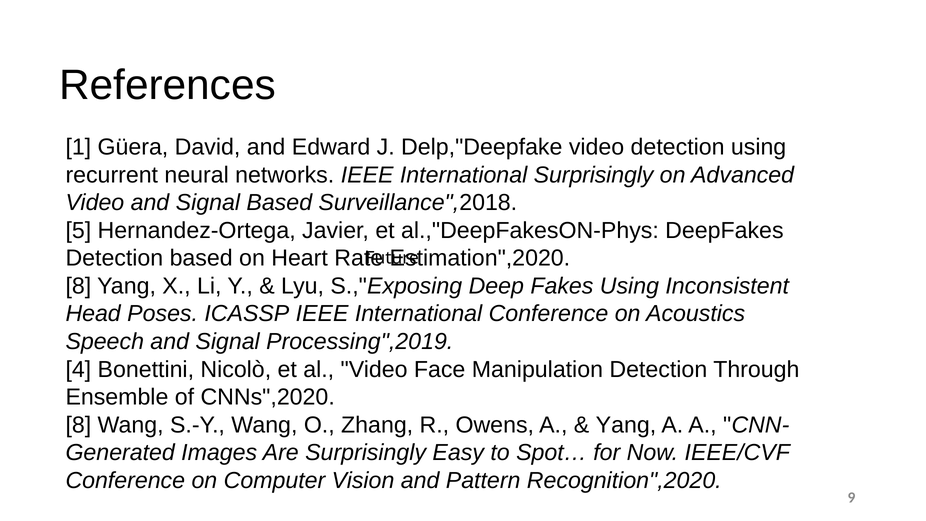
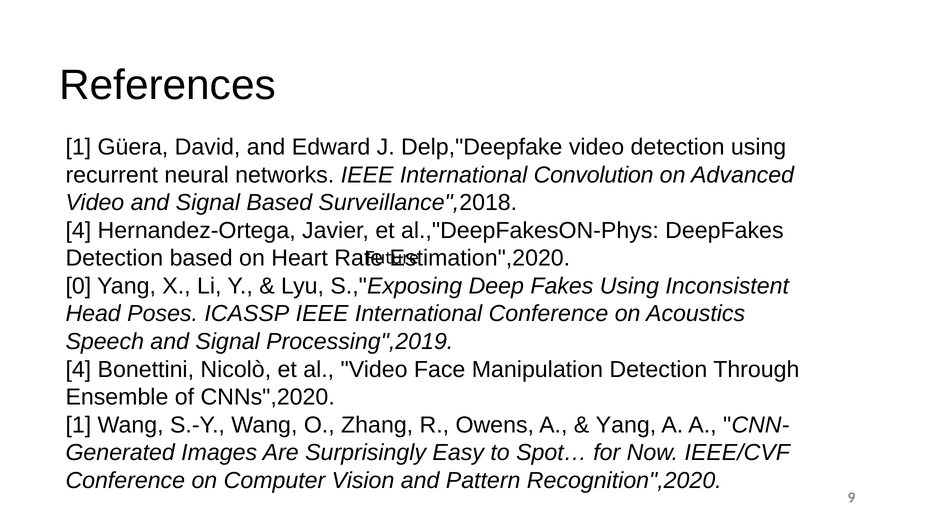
International Surprisingly: Surprisingly -> Convolution
5 at (78, 230): 5 -> 4
8 at (78, 286): 8 -> 0
8 at (78, 425): 8 -> 1
